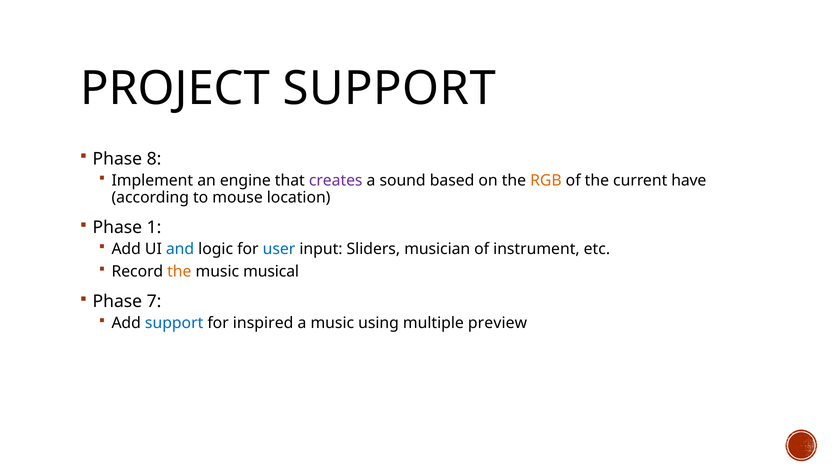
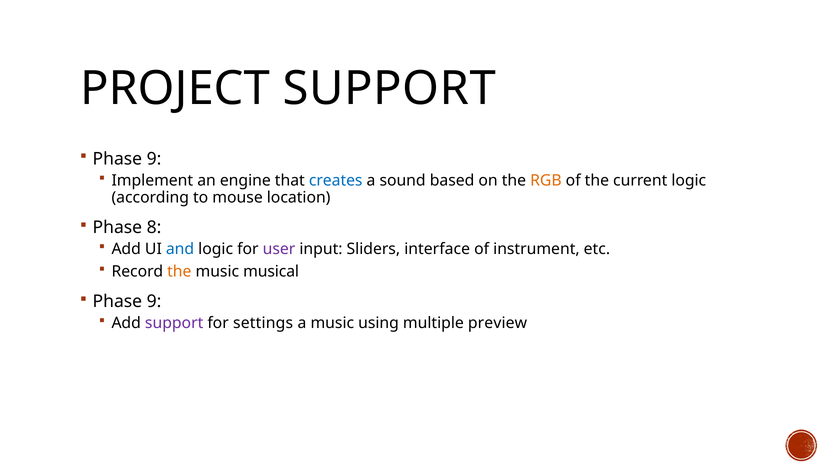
8 at (154, 159): 8 -> 9
creates colour: purple -> blue
current have: have -> logic
1: 1 -> 8
user colour: blue -> purple
musician: musician -> interface
7 at (154, 301): 7 -> 9
support at (174, 323) colour: blue -> purple
inspired: inspired -> settings
